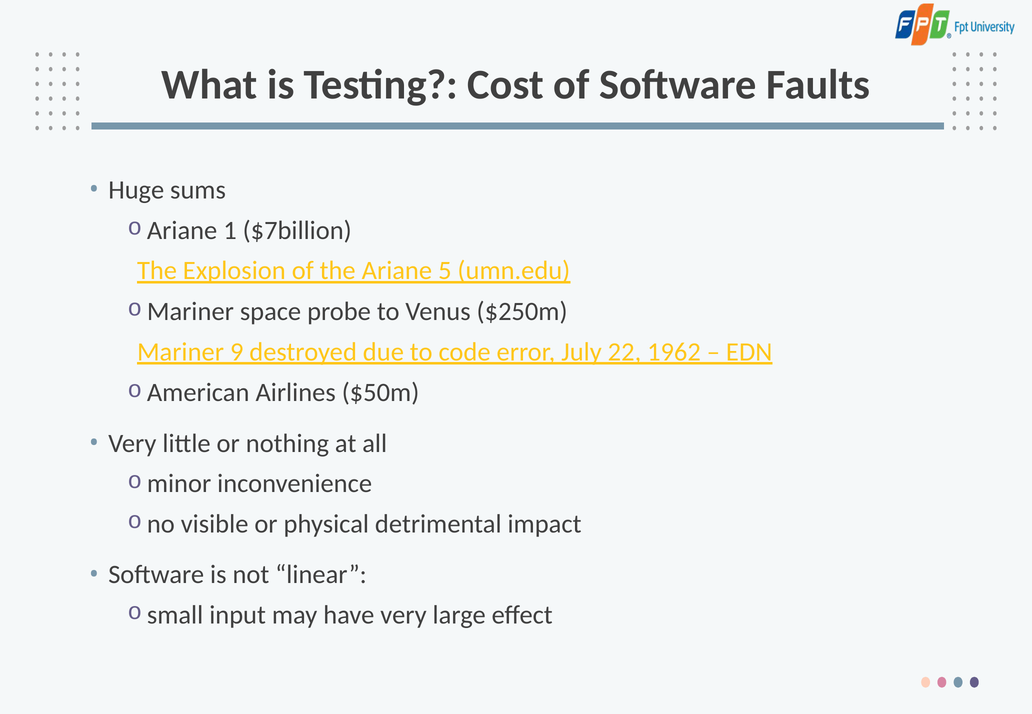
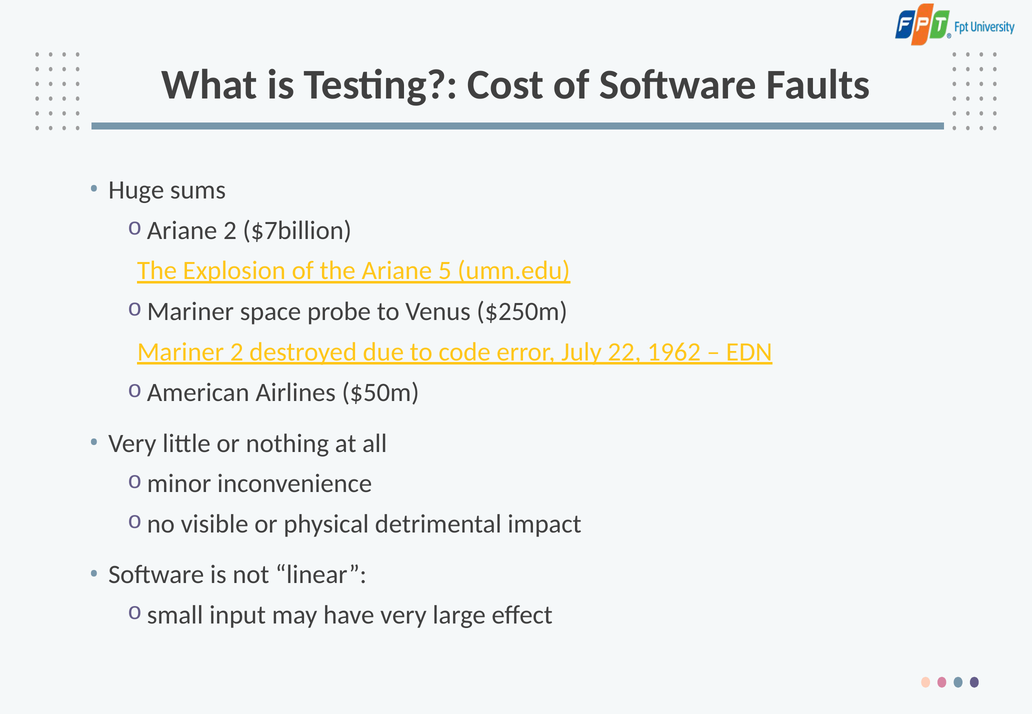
1 at (230, 230): 1 -> 2
Mariner 9: 9 -> 2
